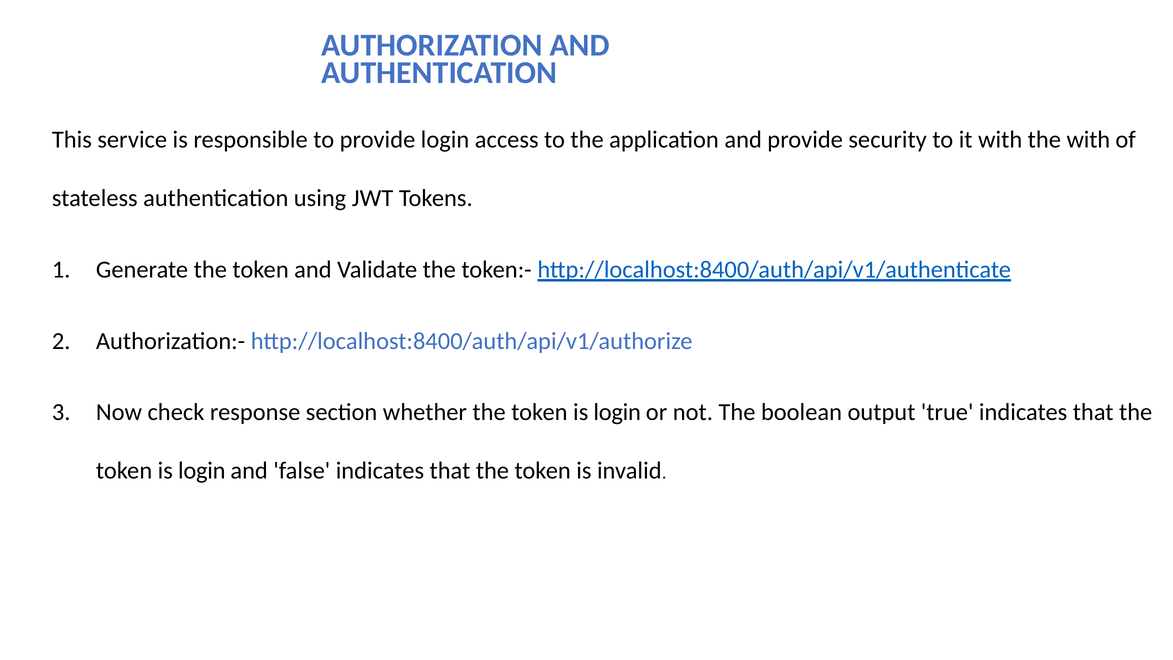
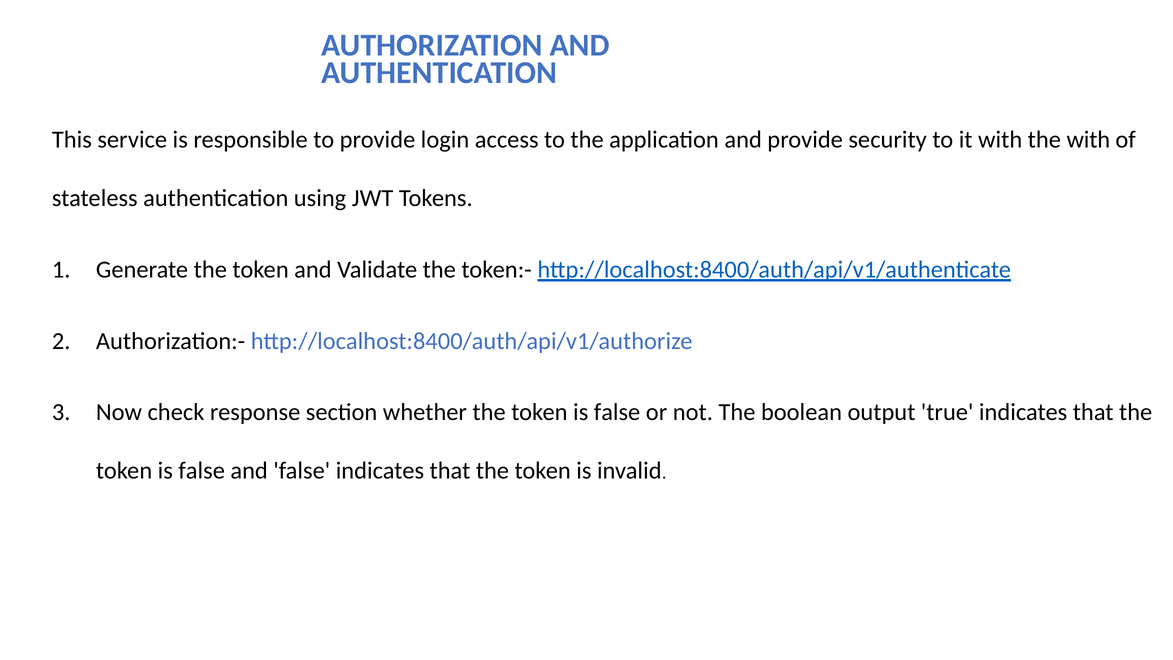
login at (617, 412): login -> false
login at (202, 471): login -> false
